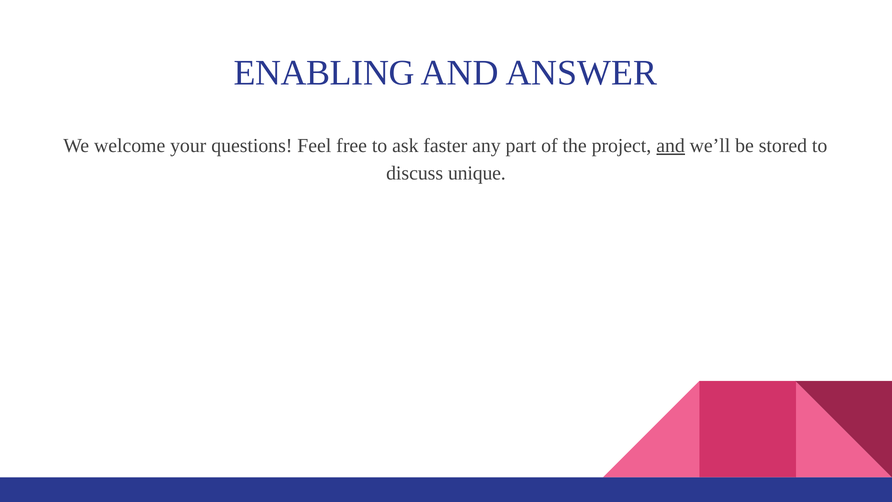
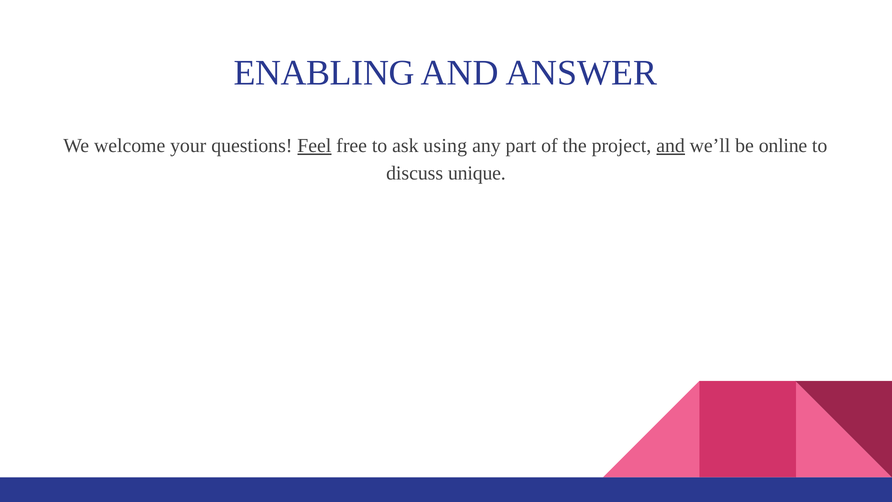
Feel underline: none -> present
faster: faster -> using
stored: stored -> online
